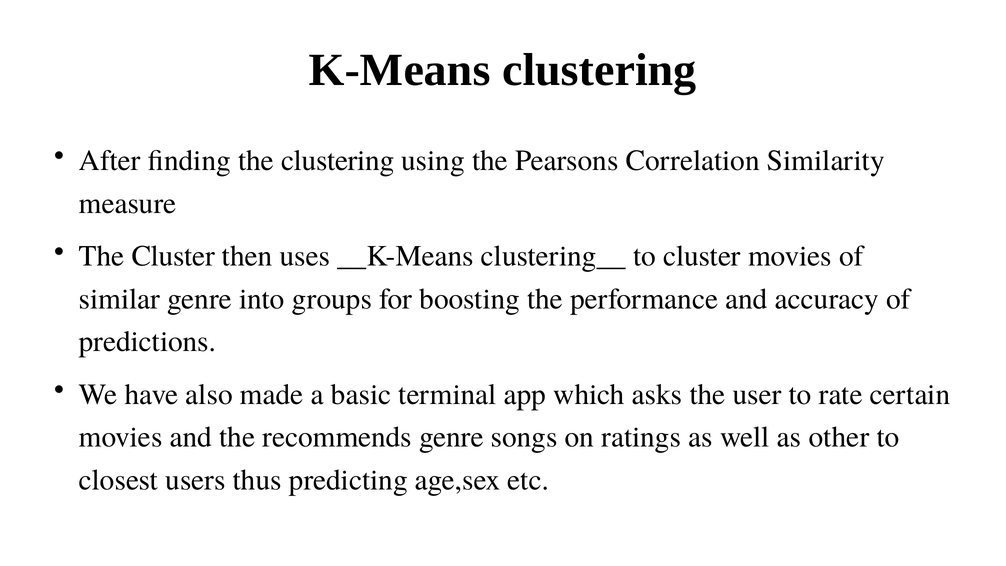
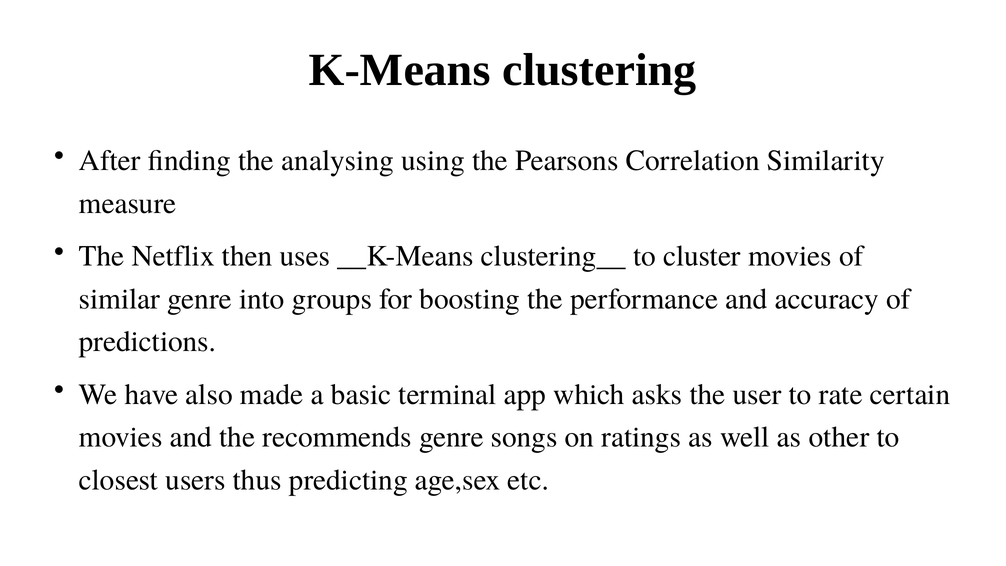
the clustering: clustering -> analysing
The Cluster: Cluster -> Netflix
